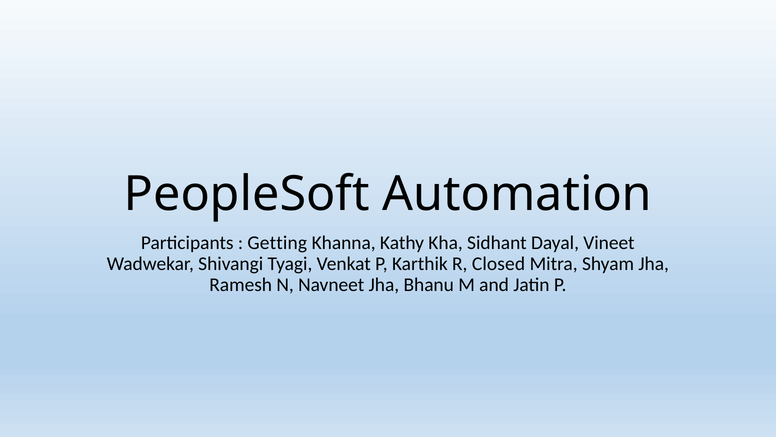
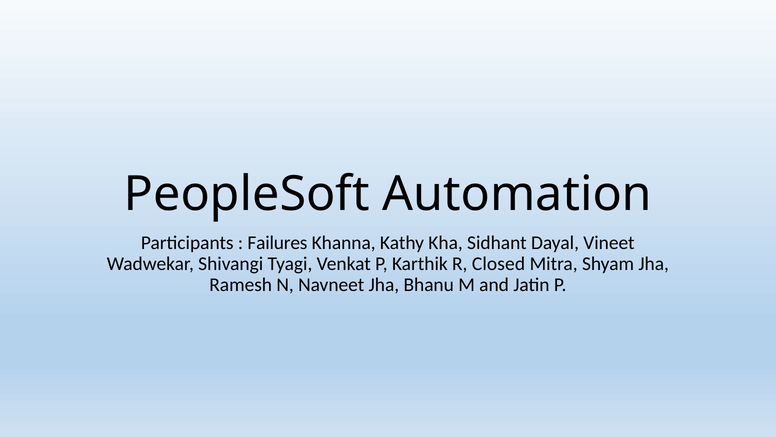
Getting: Getting -> Failures
